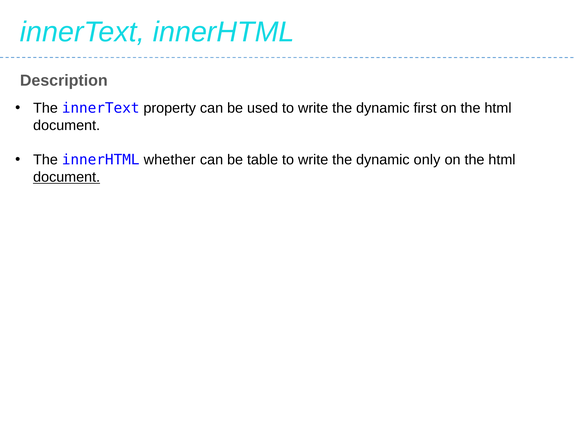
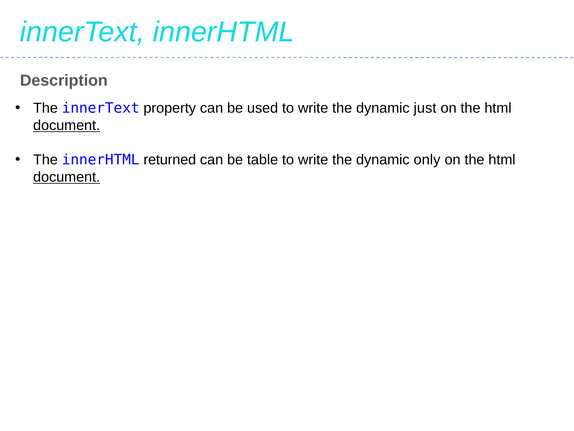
first: first -> just
document at (67, 125) underline: none -> present
whether: whether -> returned
